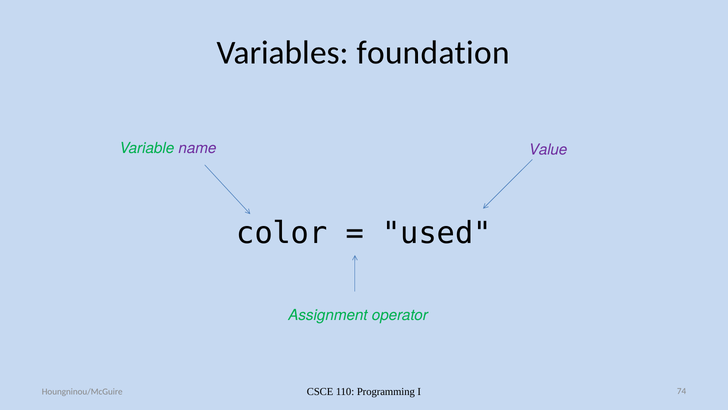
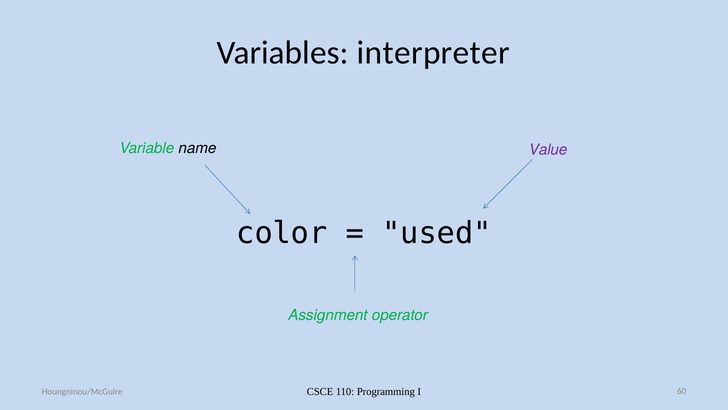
foundation: foundation -> interpreter
name colour: purple -> black
74: 74 -> 60
